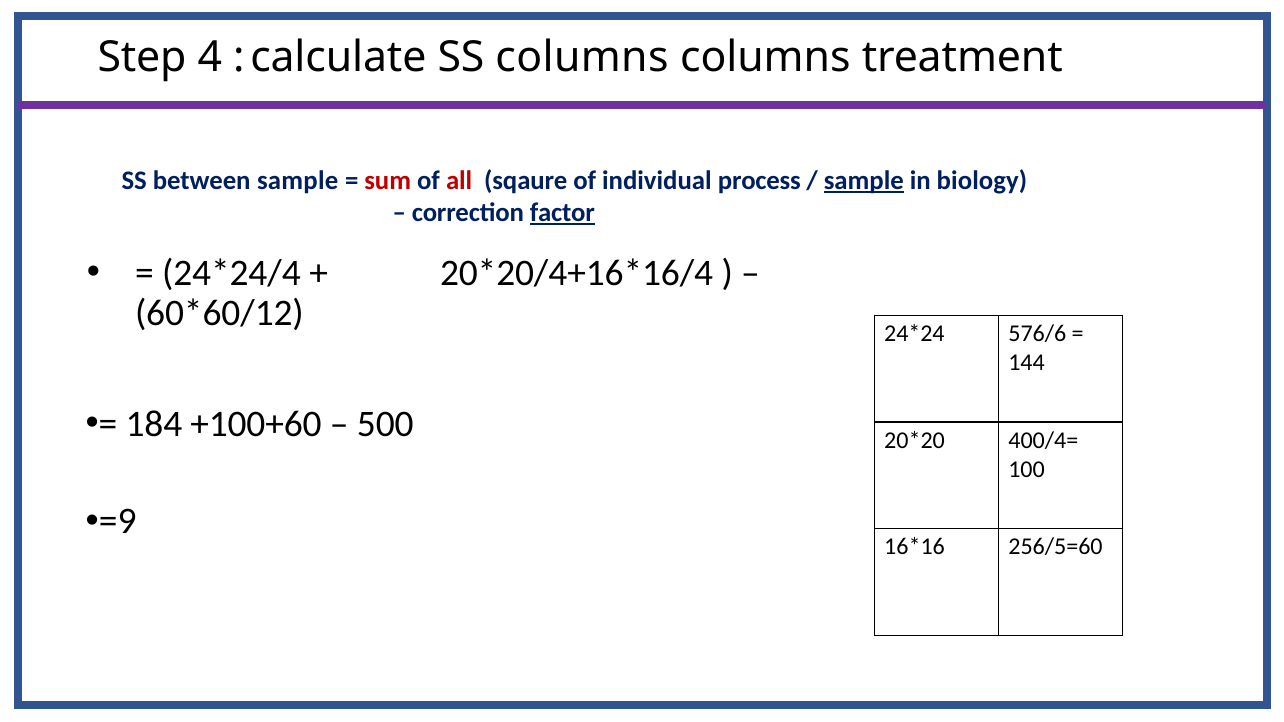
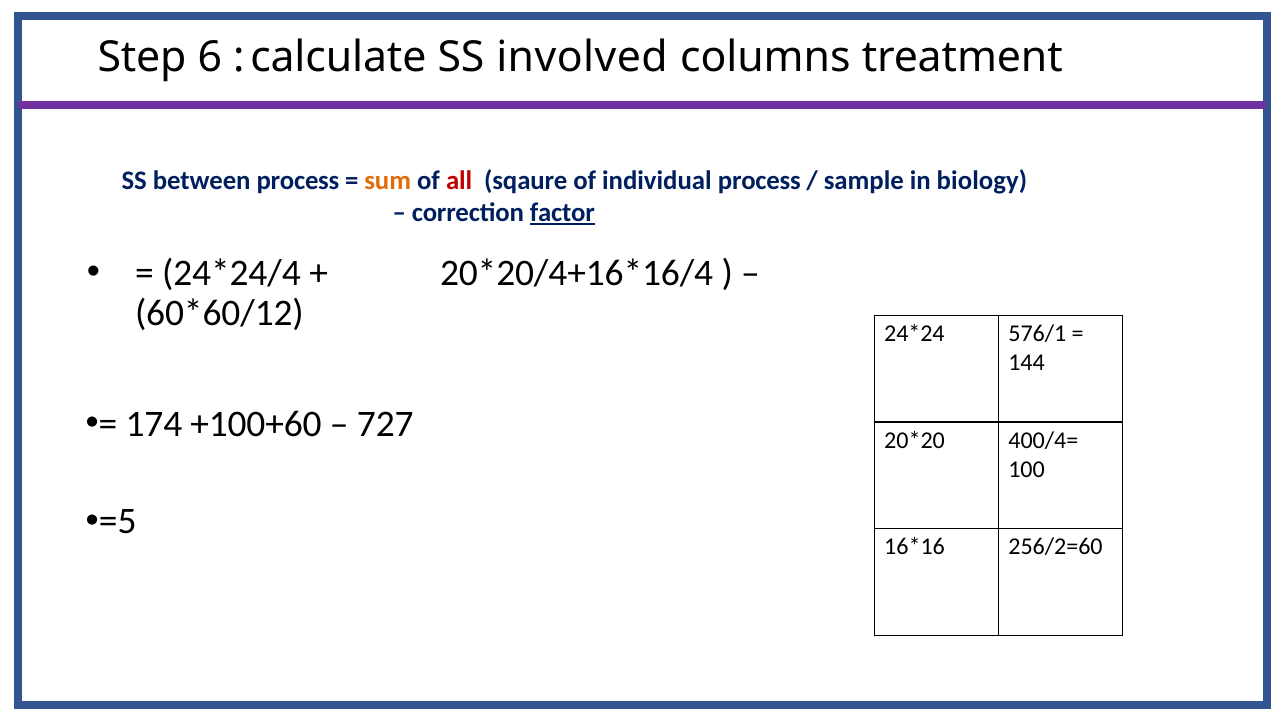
4: 4 -> 6
SS columns: columns -> involved
between sample: sample -> process
sum colour: red -> orange
sample at (864, 180) underline: present -> none
576/6: 576/6 -> 576/1
184: 184 -> 174
500: 500 -> 727
=9: =9 -> =5
256/5=60: 256/5=60 -> 256/2=60
